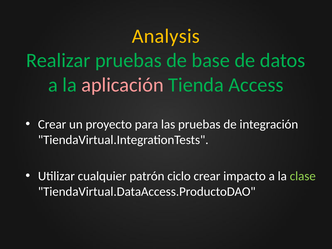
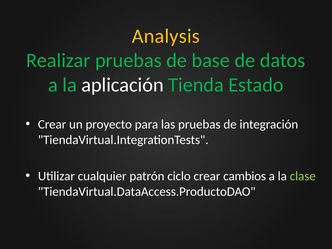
aplicación colour: pink -> white
Access: Access -> Estado
impacto: impacto -> cambios
